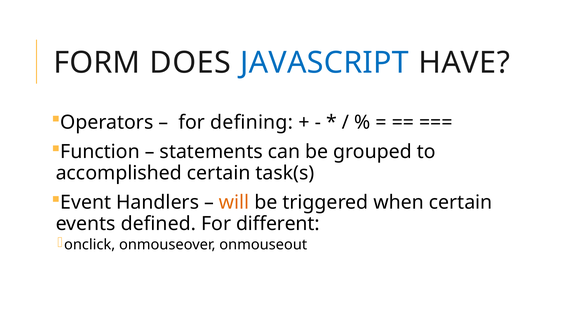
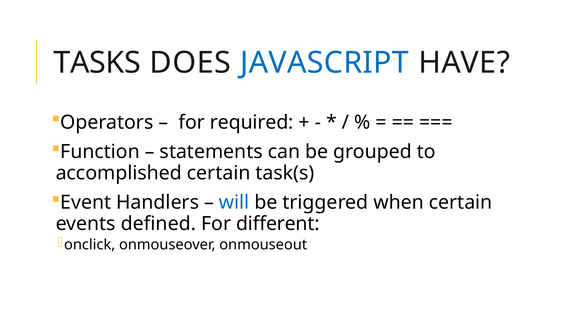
FORM: FORM -> TASKS
defining: defining -> required
will colour: orange -> blue
